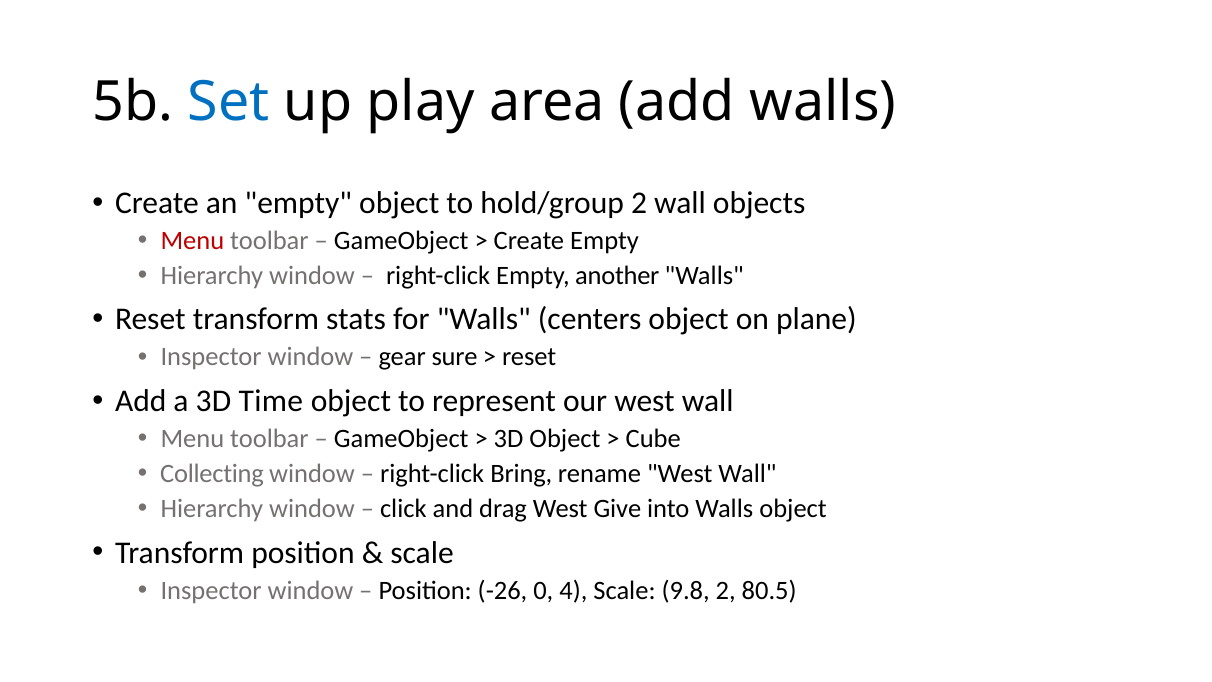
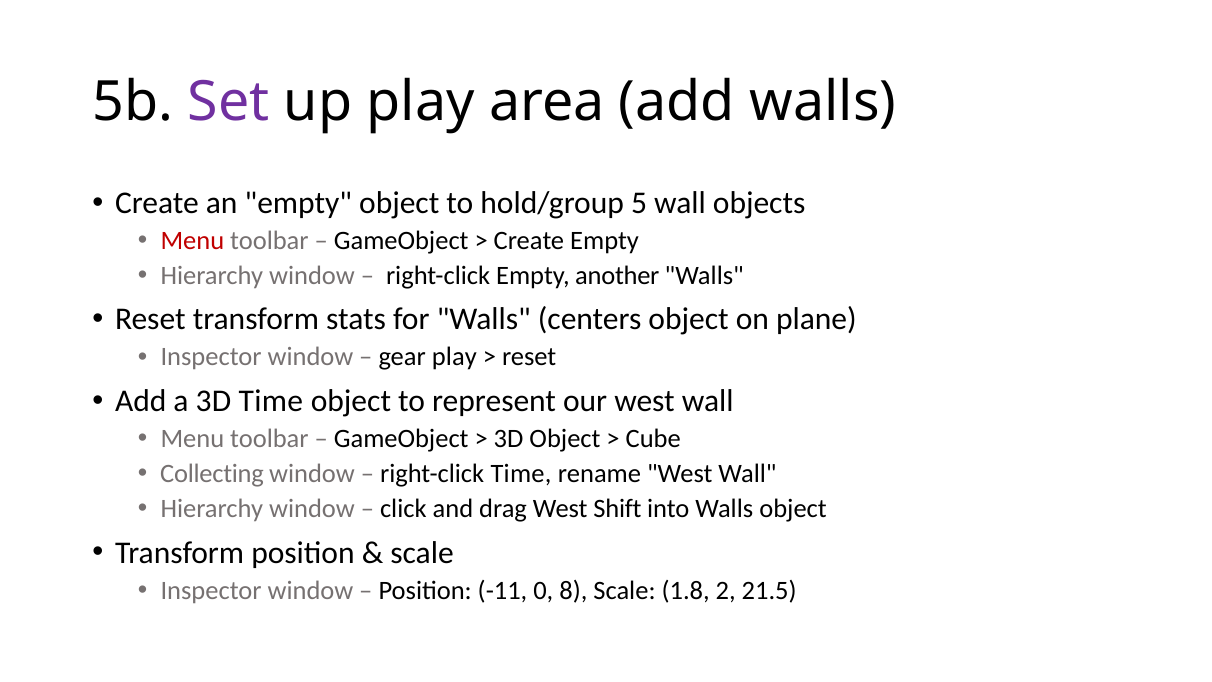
Set colour: blue -> purple
hold/group 2: 2 -> 5
gear sure: sure -> play
right-click Bring: Bring -> Time
Give: Give -> Shift
-26: -26 -> -11
4: 4 -> 8
9.8: 9.8 -> 1.8
80.5: 80.5 -> 21.5
